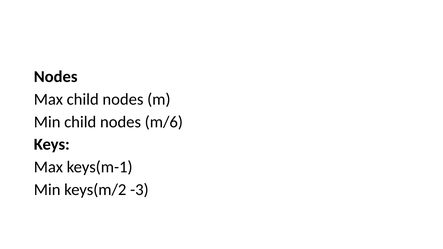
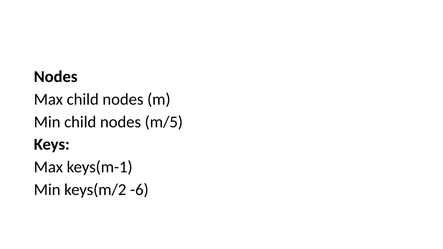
m/6: m/6 -> m/5
-3: -3 -> -6
